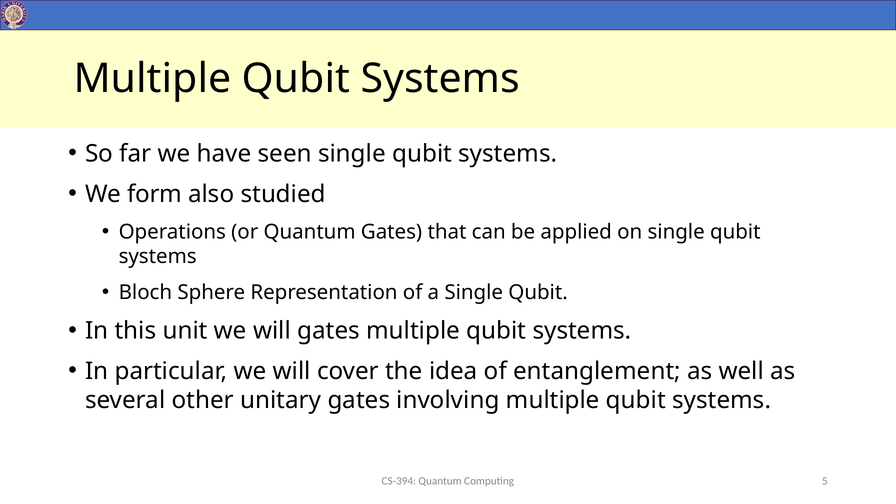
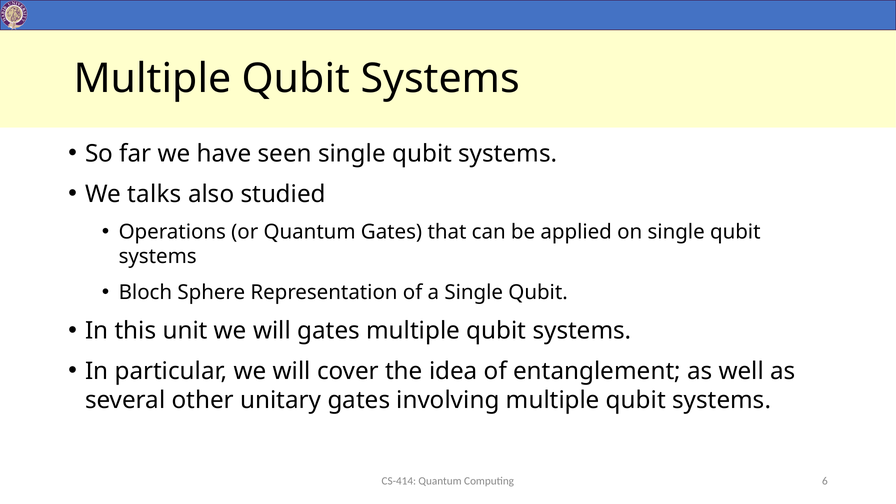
form: form -> talks
CS-394: CS-394 -> CS-414
5: 5 -> 6
